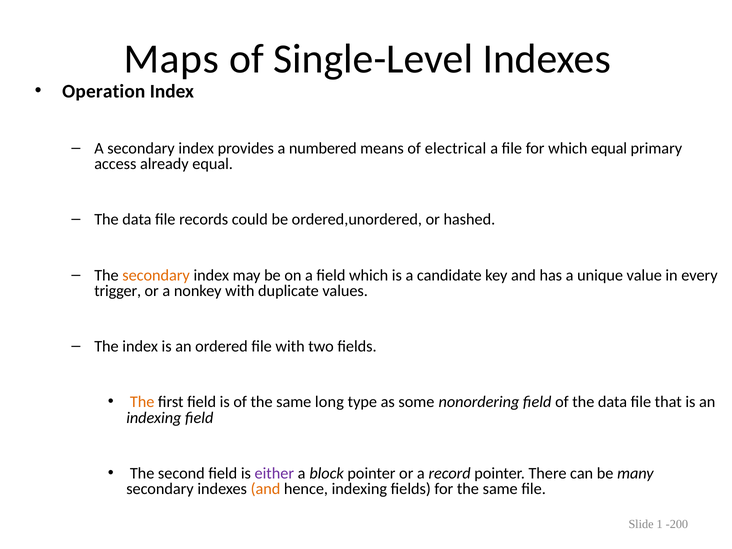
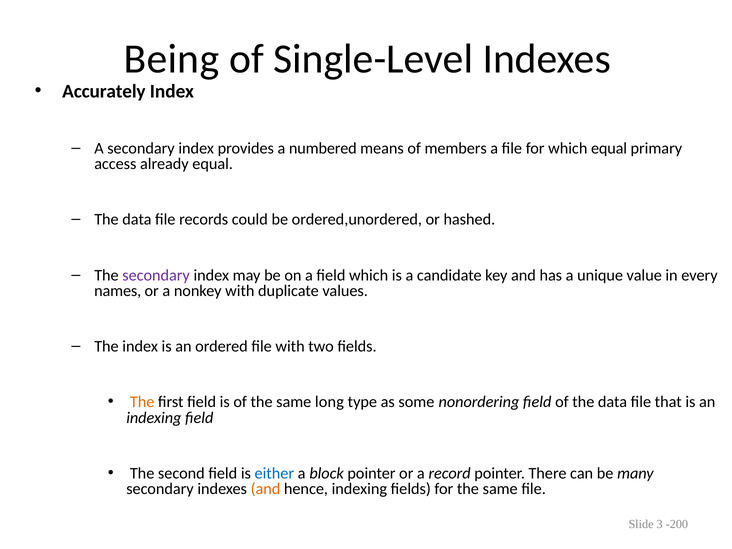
Maps: Maps -> Being
Operation: Operation -> Accurately
electrical: electrical -> members
secondary at (156, 275) colour: orange -> purple
trigger: trigger -> names
either colour: purple -> blue
1: 1 -> 3
